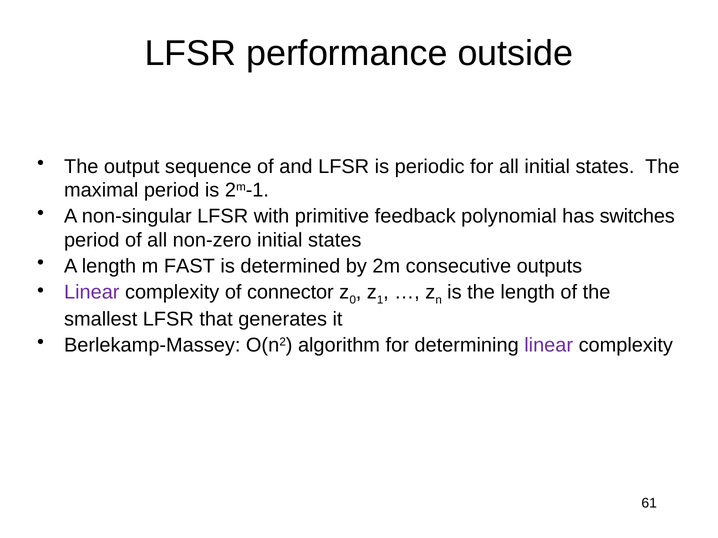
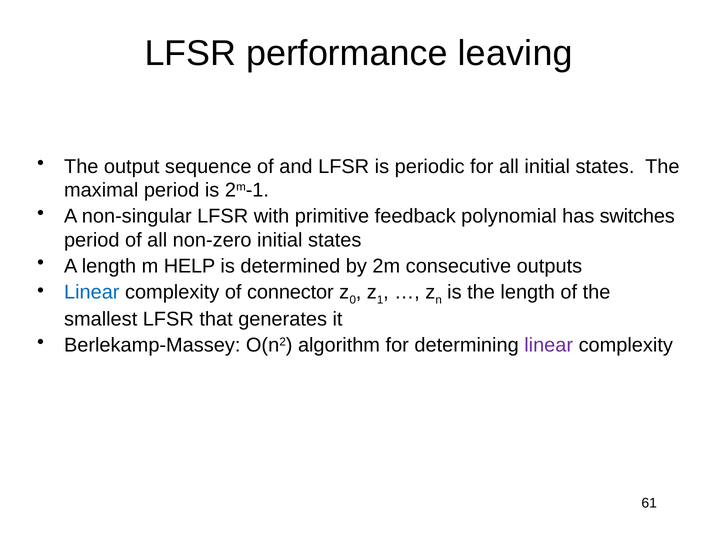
outside: outside -> leaving
FAST: FAST -> HELP
Linear at (92, 292) colour: purple -> blue
